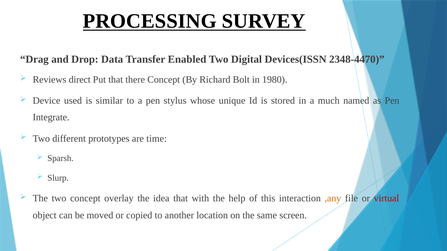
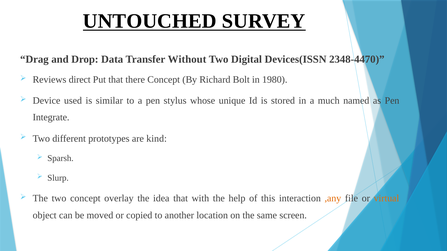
PROCESSING: PROCESSING -> UNTOUCHED
Enabled: Enabled -> Without
time: time -> kind
virtual colour: red -> orange
